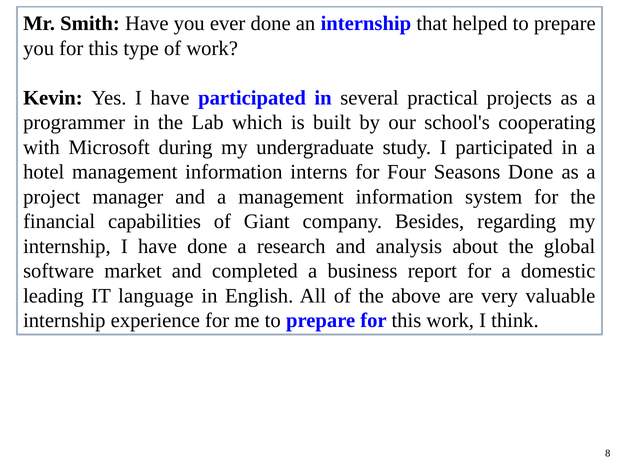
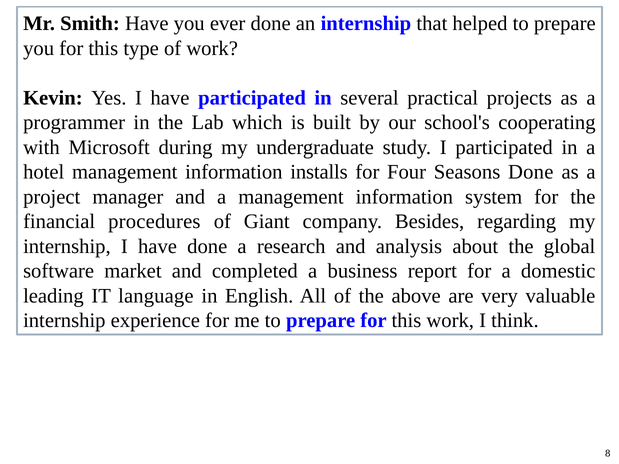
interns: interns -> installs
capabilities: capabilities -> procedures
